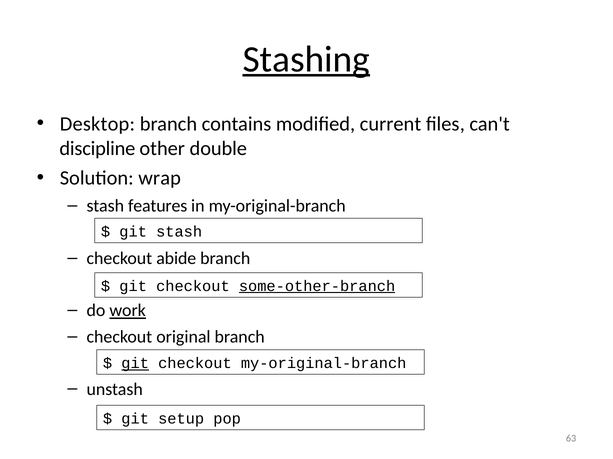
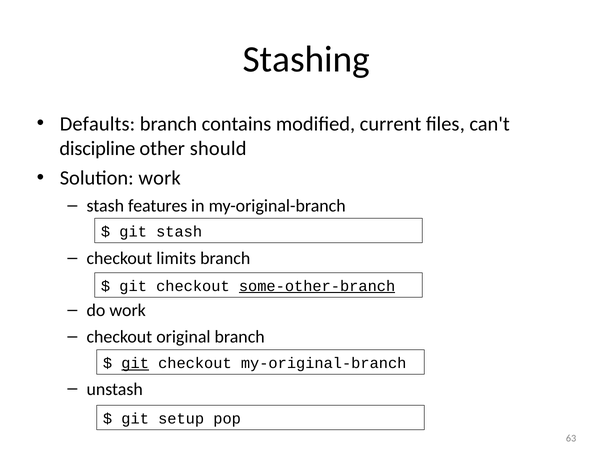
Stashing underline: present -> none
Desktop: Desktop -> Defaults
double: double -> should
Solution wrap: wrap -> work
abide: abide -> limits
work at (128, 311) underline: present -> none
